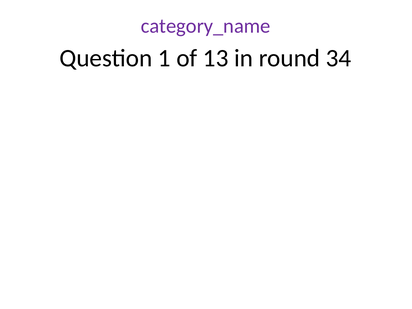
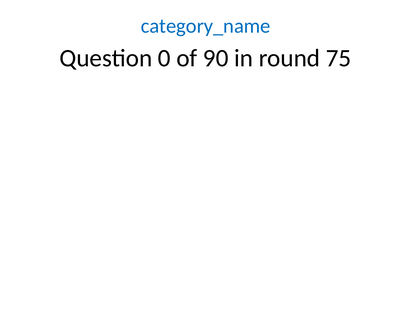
category_name colour: purple -> blue
1: 1 -> 0
13: 13 -> 90
34: 34 -> 75
